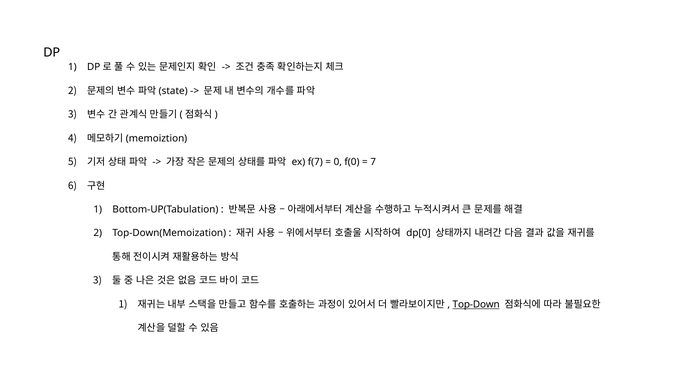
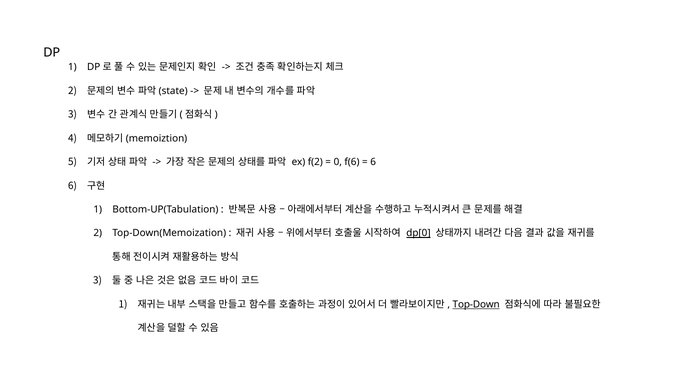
f(7: f(7 -> f(2
f(0: f(0 -> f(6
7 at (373, 162): 7 -> 6
dp[0 underline: none -> present
